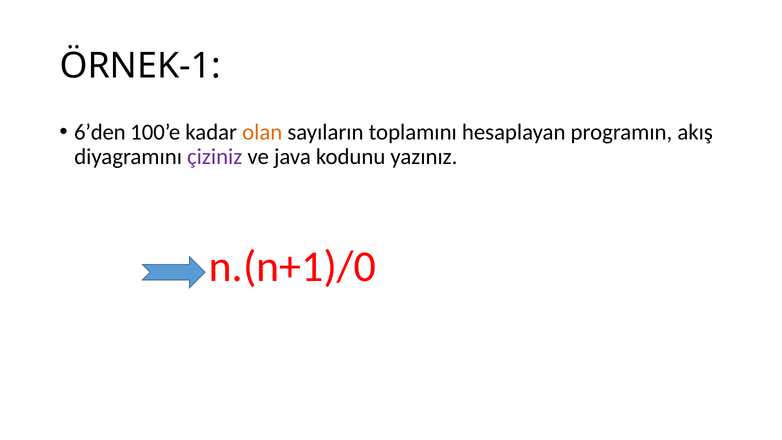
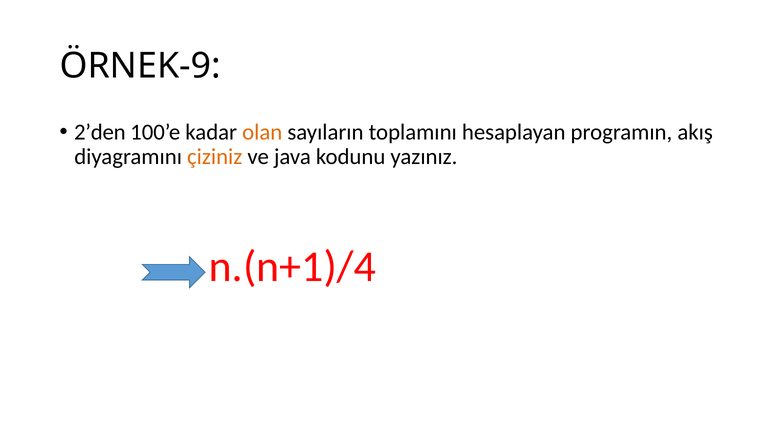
ÖRNEK-1: ÖRNEK-1 -> ÖRNEK-9
6’den: 6’den -> 2’den
çiziniz colour: purple -> orange
n.(n+1)/0: n.(n+1)/0 -> n.(n+1)/4
